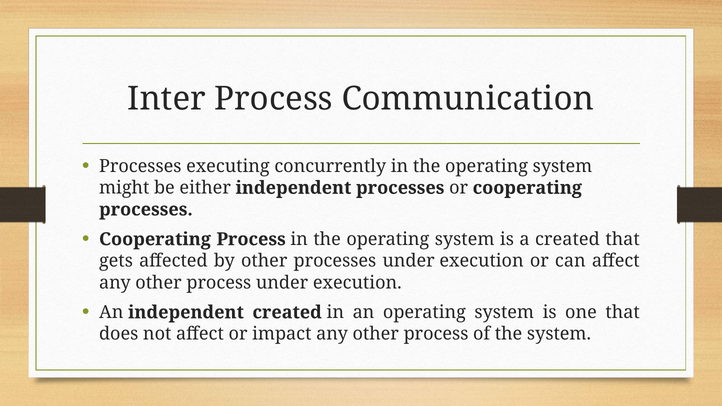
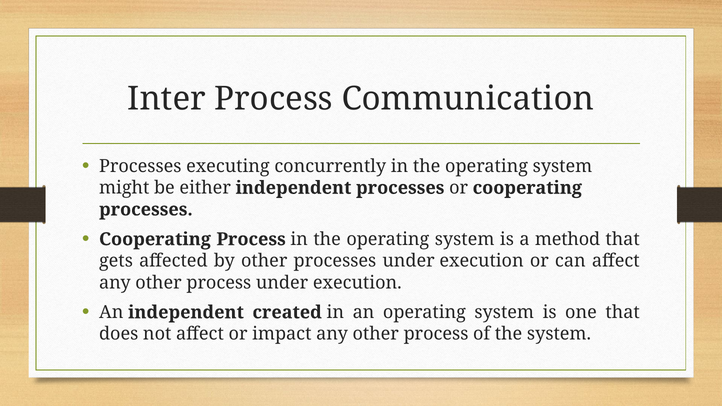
a created: created -> method
